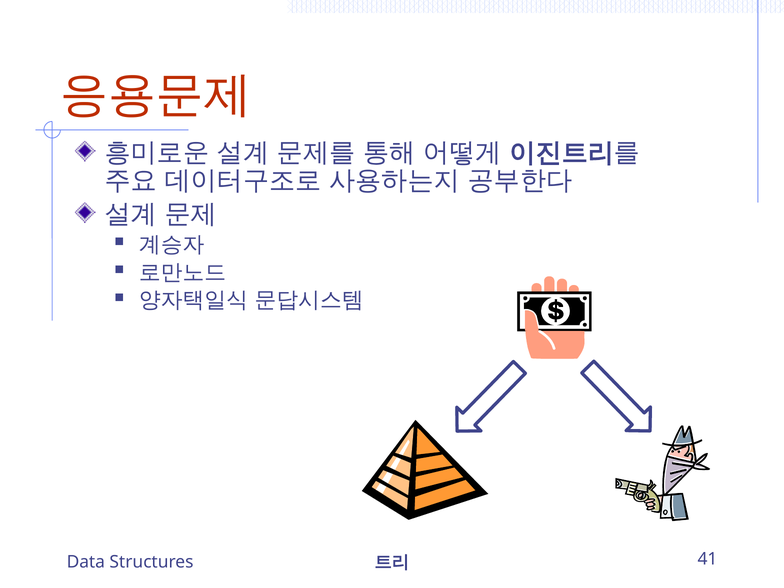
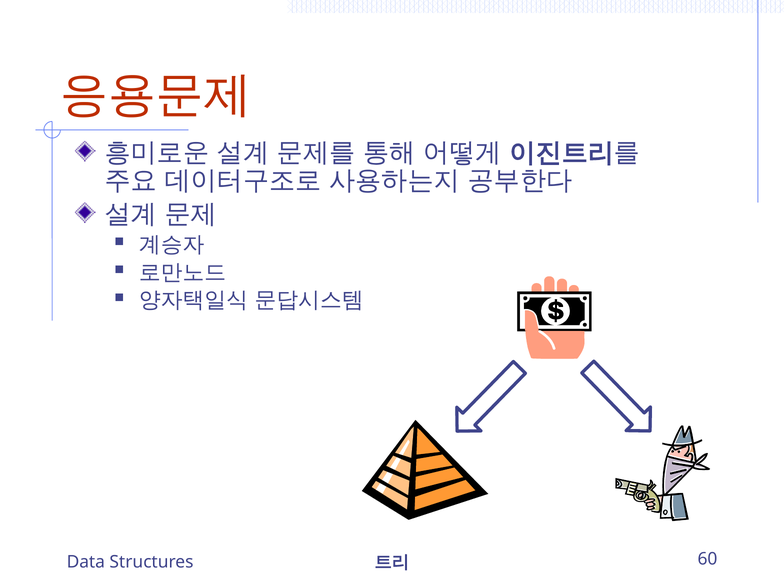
41: 41 -> 60
